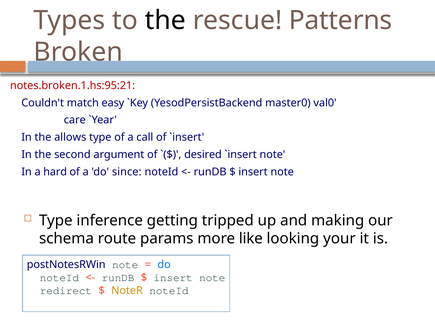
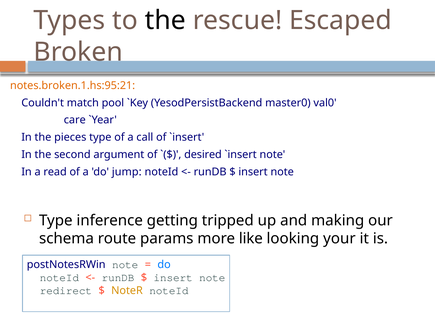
Patterns: Patterns -> Escaped
notes.broken.1.hs:95:21 colour: red -> orange
easy: easy -> pool
allows: allows -> pieces
hard: hard -> read
since: since -> jump
